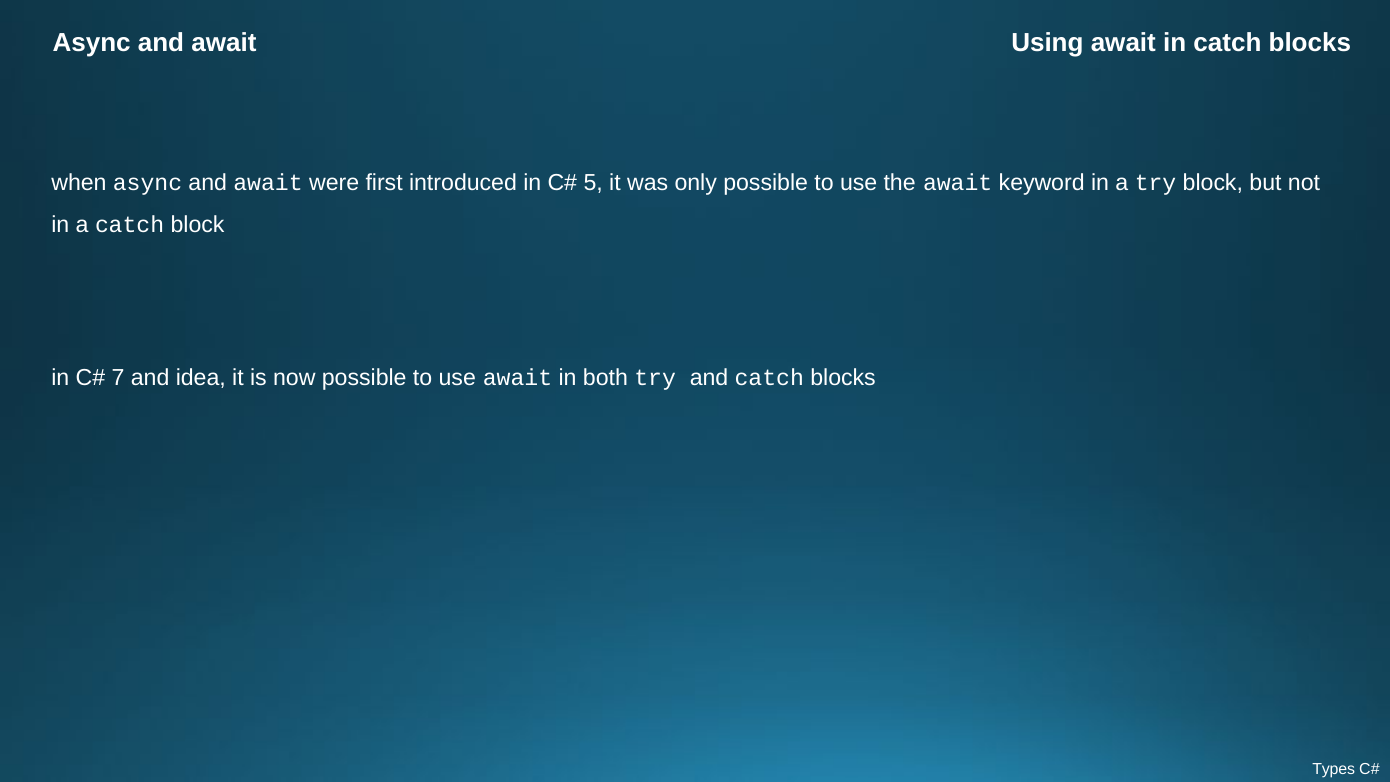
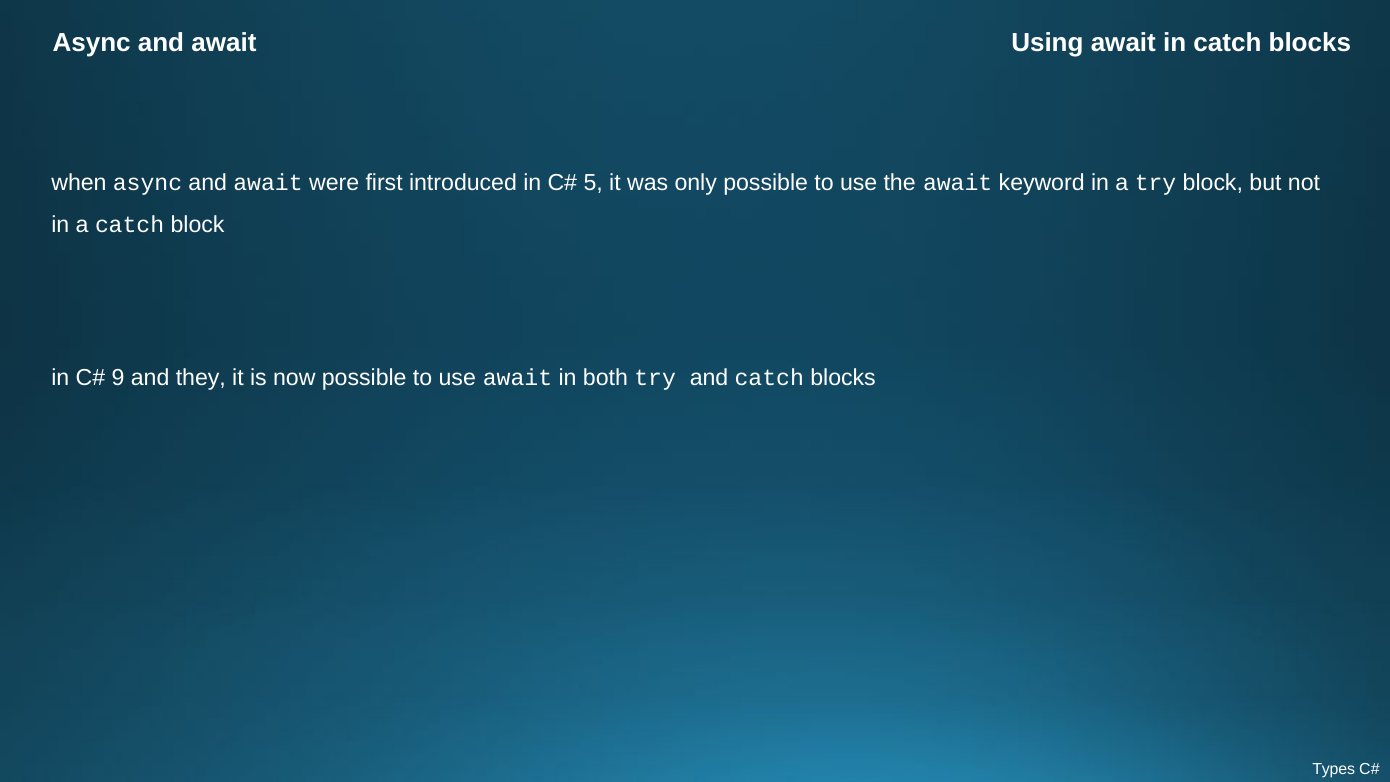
7: 7 -> 9
idea: idea -> they
